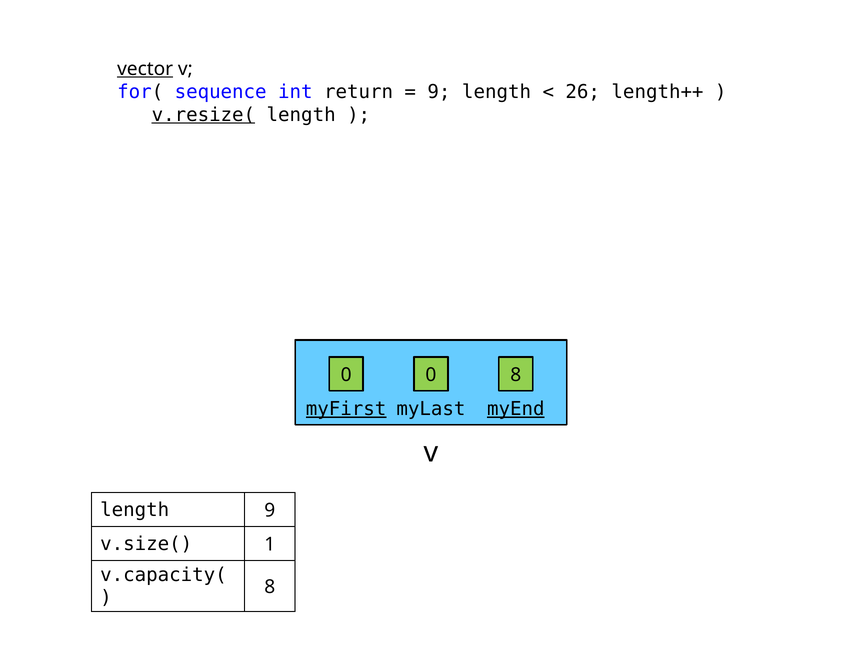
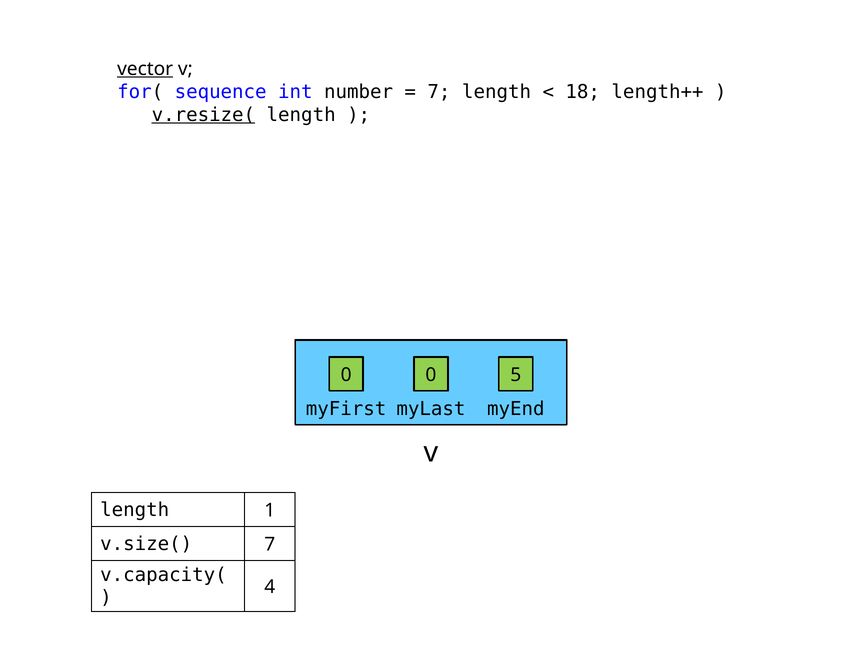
return: return -> number
9 at (439, 92): 9 -> 7
26: 26 -> 18
0 8: 8 -> 5
myFirst underline: present -> none
myEnd underline: present -> none
length 9: 9 -> 1
v.size( 1: 1 -> 7
8 at (270, 587): 8 -> 4
